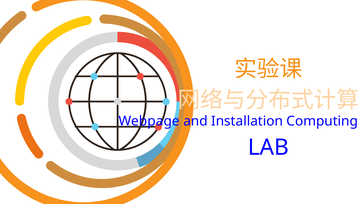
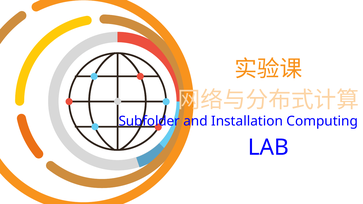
Webpage: Webpage -> Subfolder
